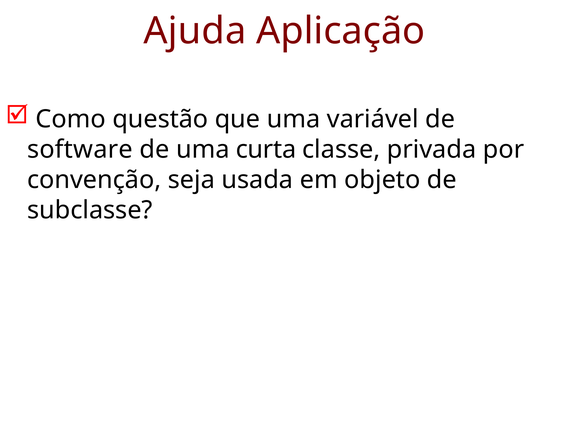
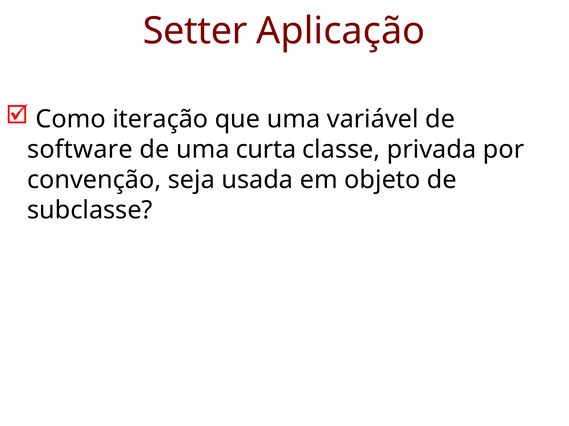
Ajuda: Ajuda -> Setter
questão: questão -> iteração
